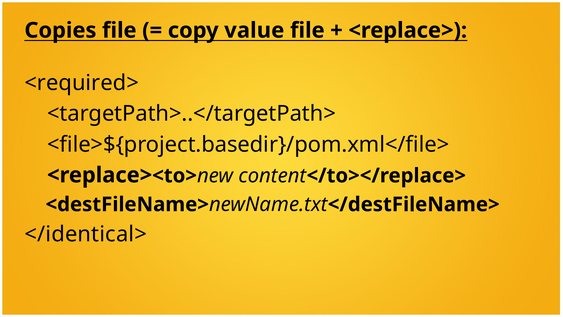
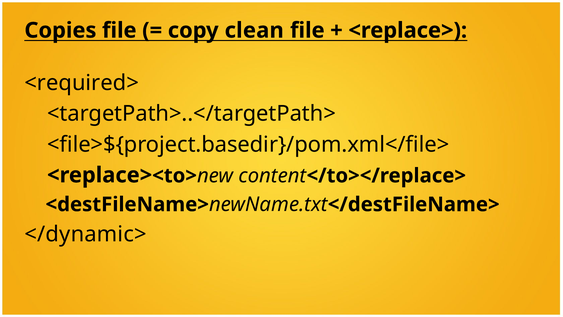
value: value -> clean
</identical>: </identical> -> </dynamic>
